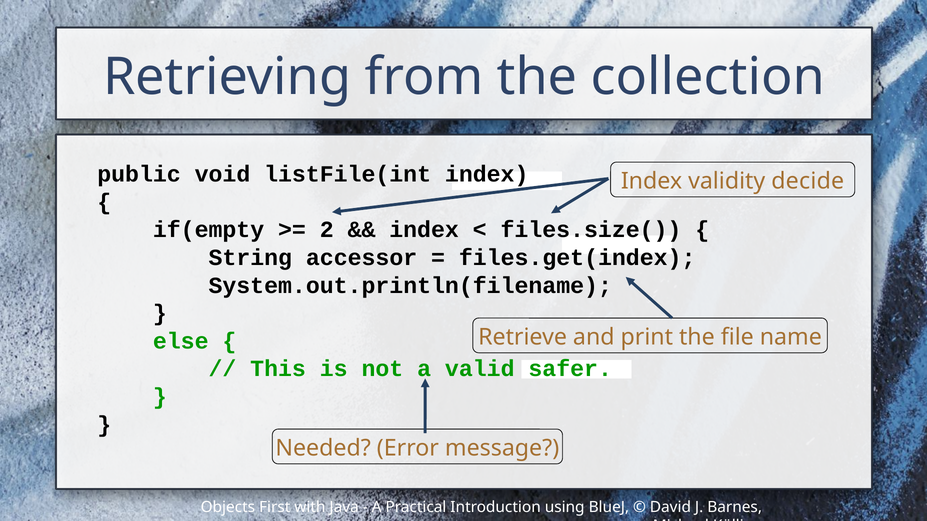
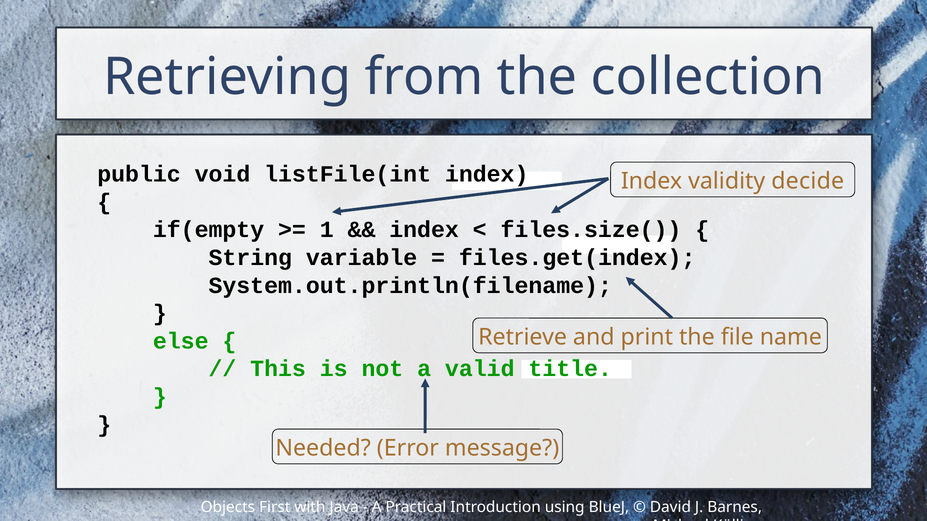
2: 2 -> 1
accessor: accessor -> variable
safer: safer -> title
